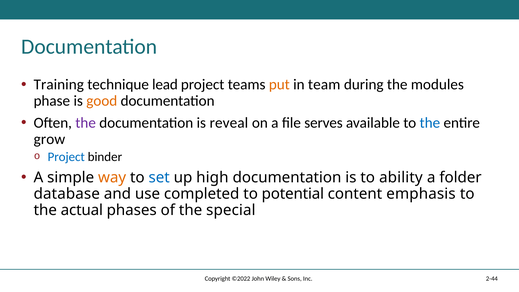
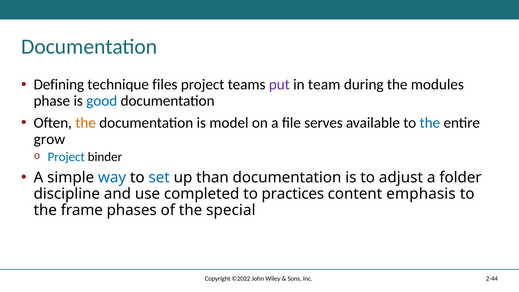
Training: Training -> Defining
lead: lead -> files
put colour: orange -> purple
good colour: orange -> blue
the at (86, 123) colour: purple -> orange
reveal: reveal -> model
way colour: orange -> blue
high: high -> than
ability: ability -> adjust
database: database -> discipline
potential: potential -> practices
actual: actual -> frame
